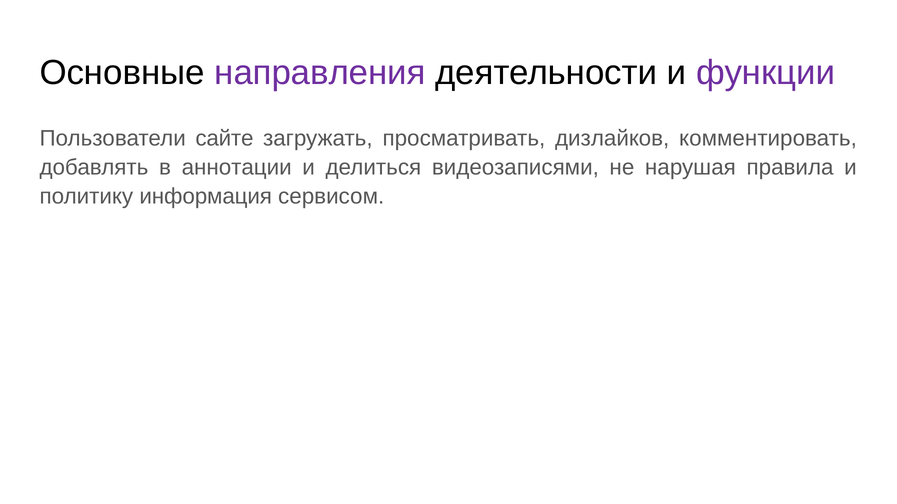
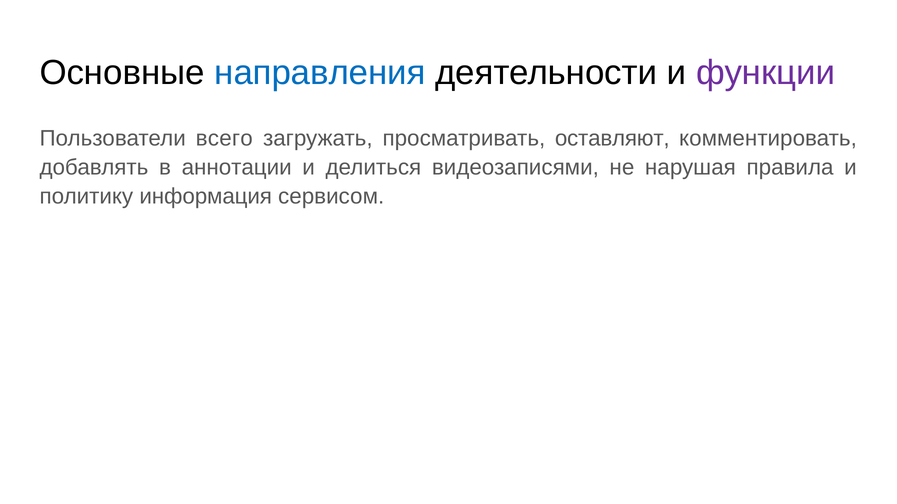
направления colour: purple -> blue
сайте: сайте -> всего
дизлайков: дизлайков -> оставляют
